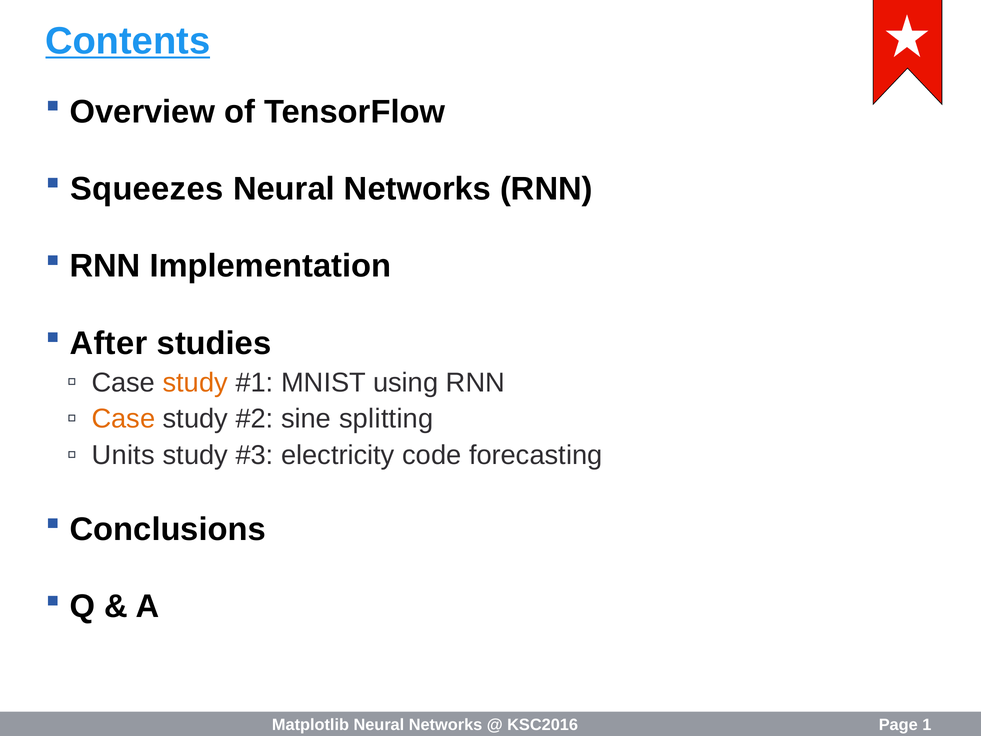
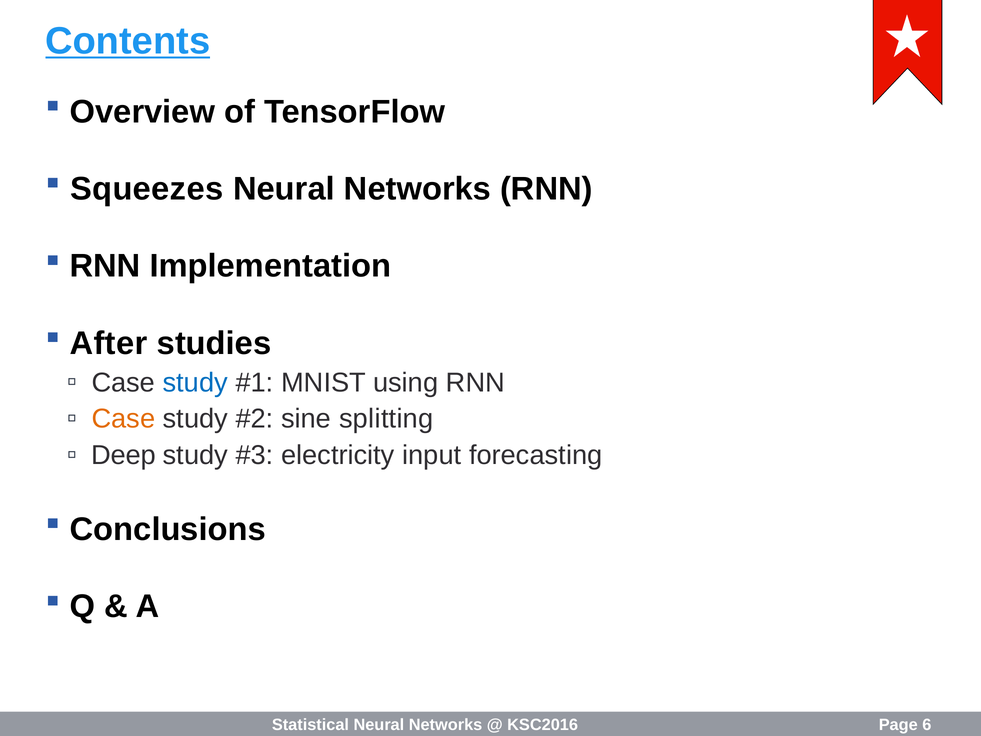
study at (195, 382) colour: orange -> blue
Units: Units -> Deep
code: code -> input
Matplotlib: Matplotlib -> Statistical
1: 1 -> 6
